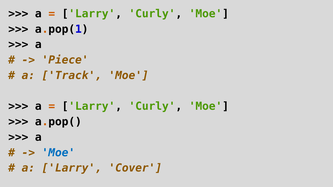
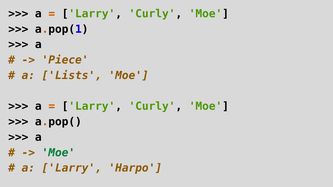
Track: Track -> Lists
Moe at (58, 153) colour: blue -> green
Cover: Cover -> Harpo
